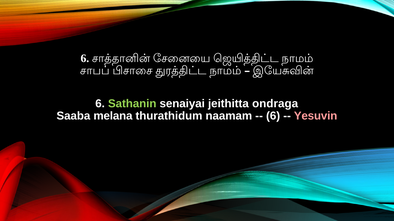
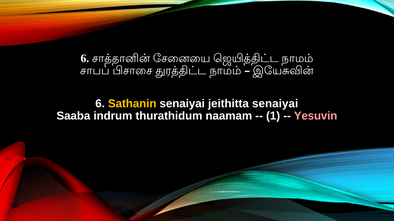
Sathanin colour: light green -> yellow
jeithitta ondraga: ondraga -> senaiyai
melana: melana -> indrum
6 at (273, 116): 6 -> 1
